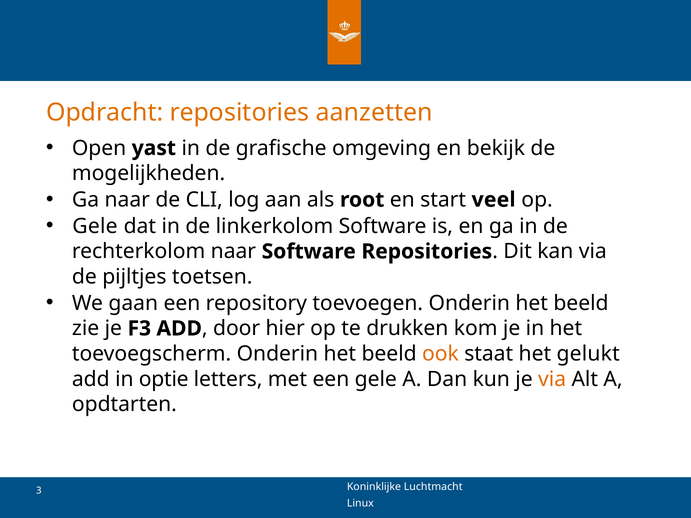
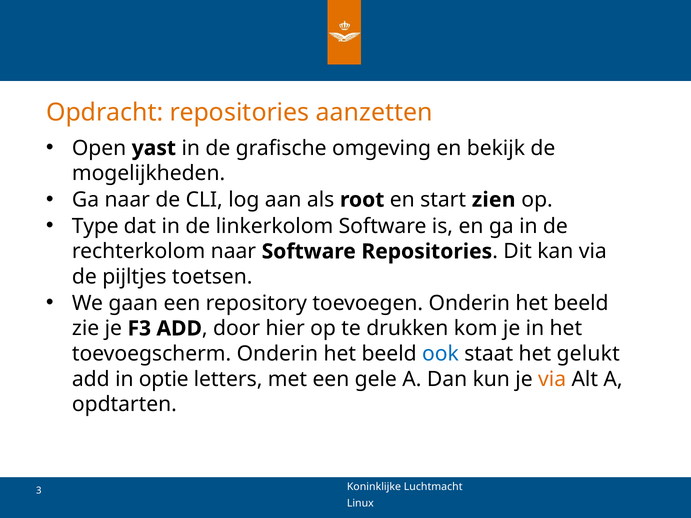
veel: veel -> zien
Gele at (95, 226): Gele -> Type
ook colour: orange -> blue
